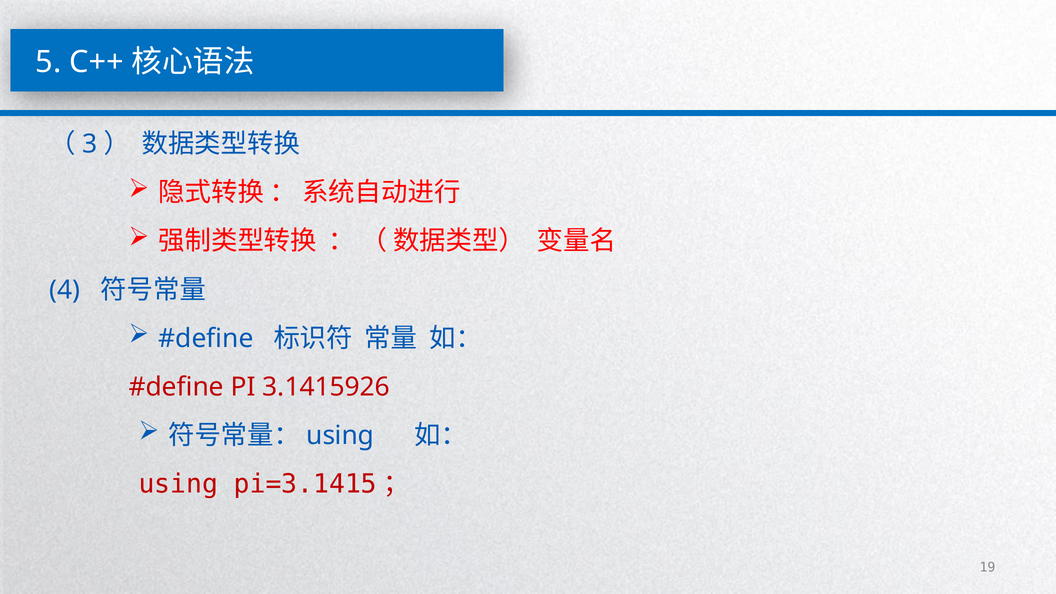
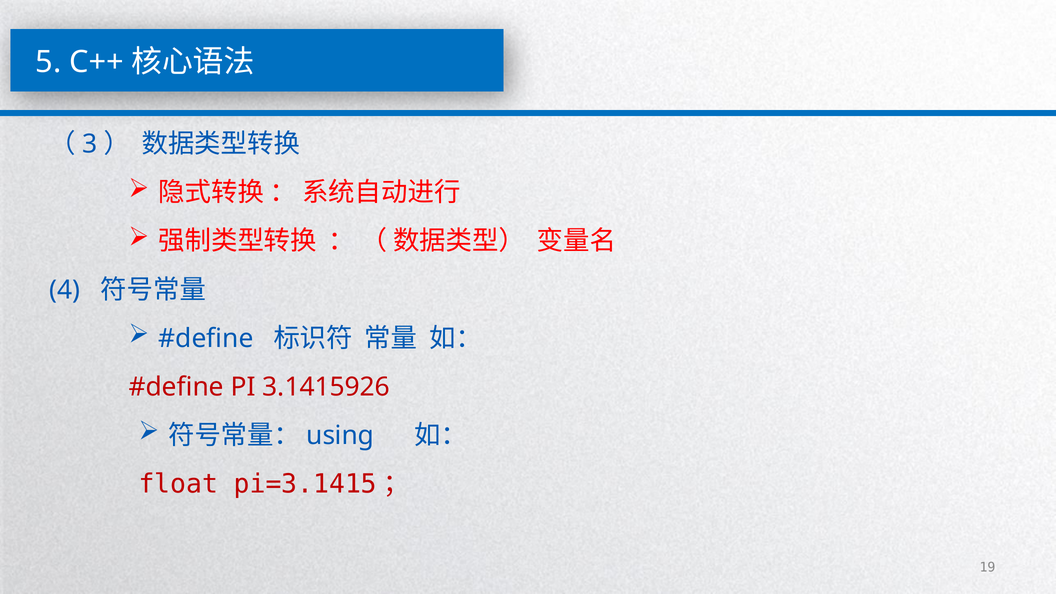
using at (178, 484): using -> float
